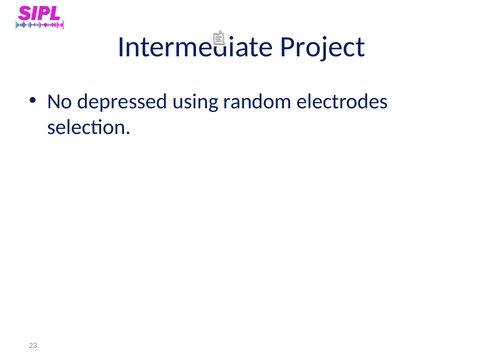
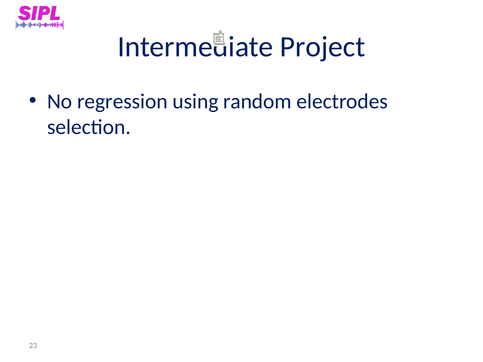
depressed: depressed -> regression
